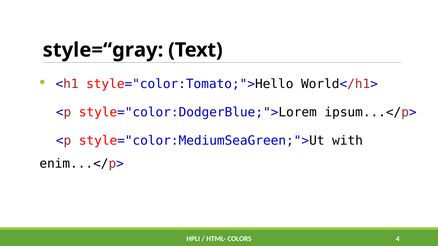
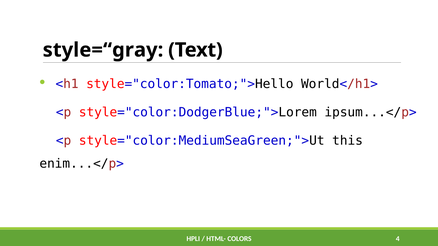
with: with -> this
